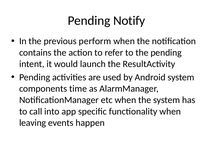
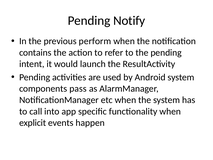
time: time -> pass
leaving: leaving -> explicit
